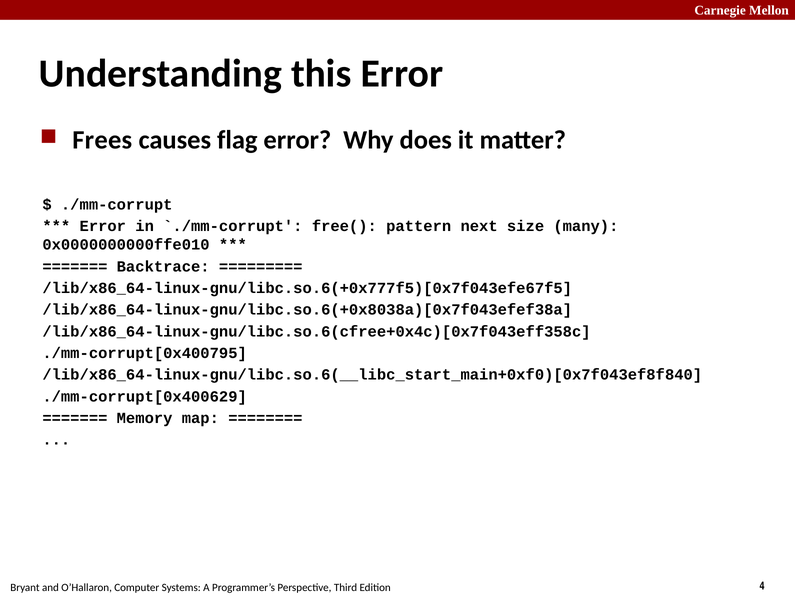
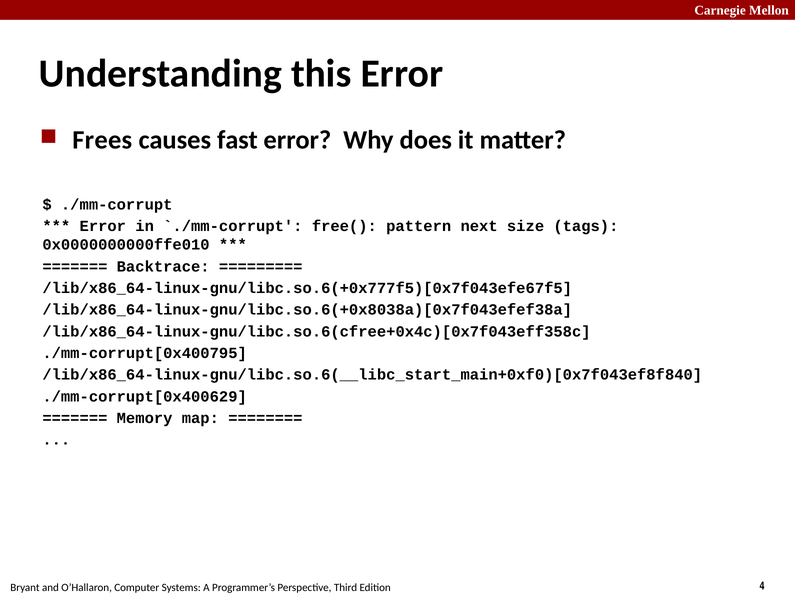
flag: flag -> fast
many: many -> tags
